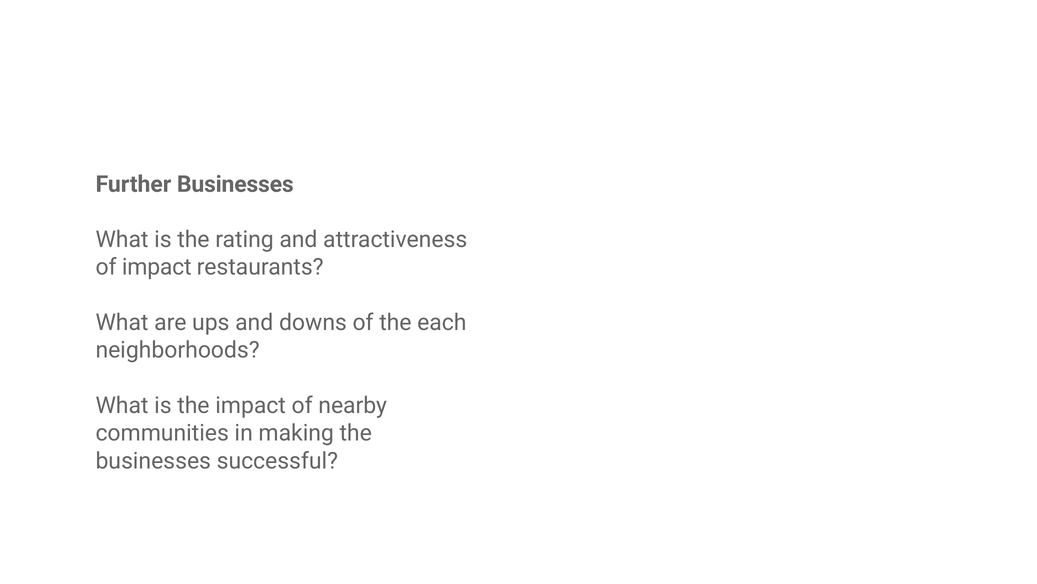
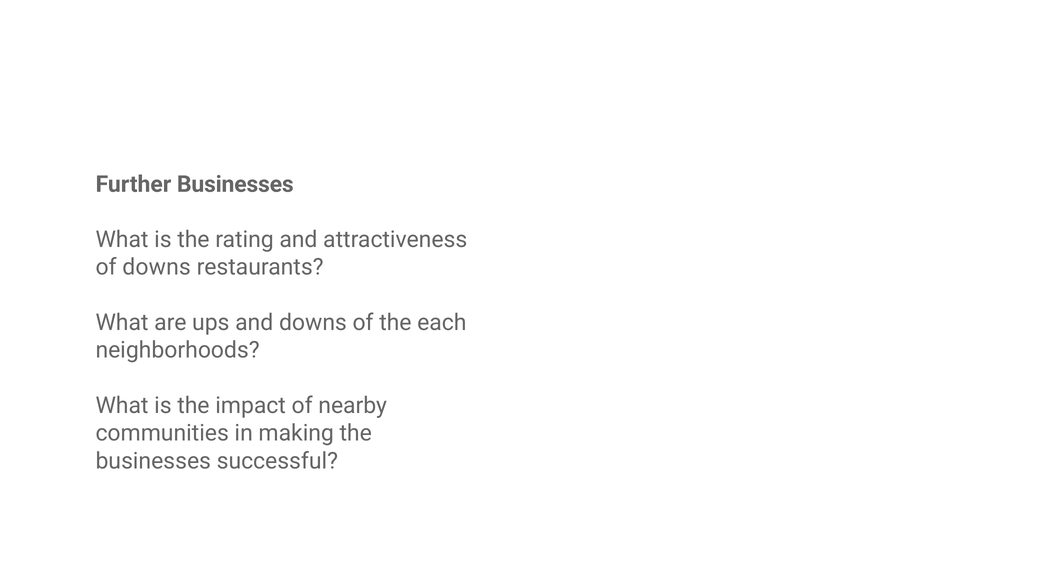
of impact: impact -> downs
